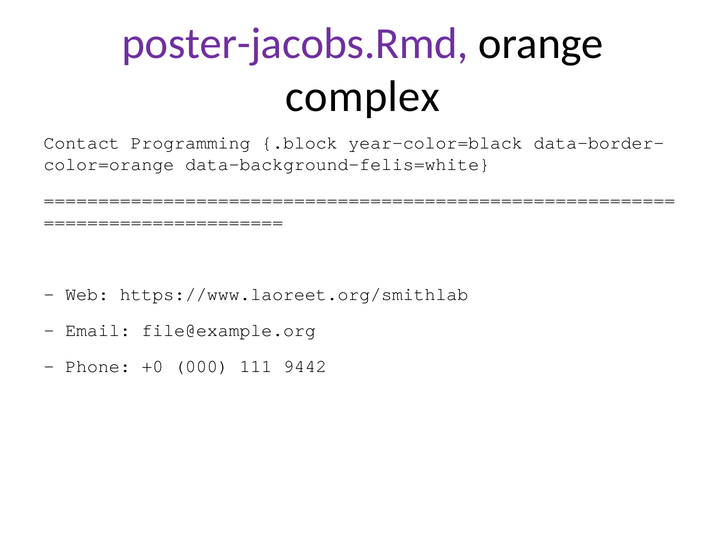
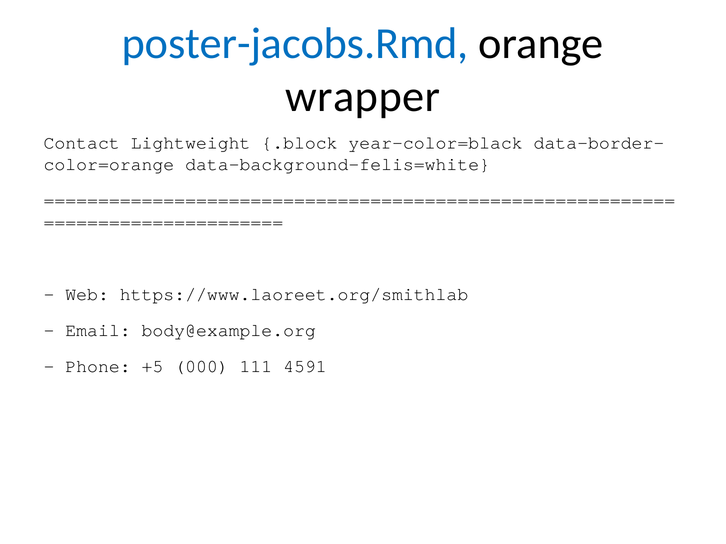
poster-jacobs.Rmd colour: purple -> blue
complex: complex -> wrapper
Programming: Programming -> Lightweight
file@example.org: file@example.org -> body@example.org
+0: +0 -> +5
9442: 9442 -> 4591
